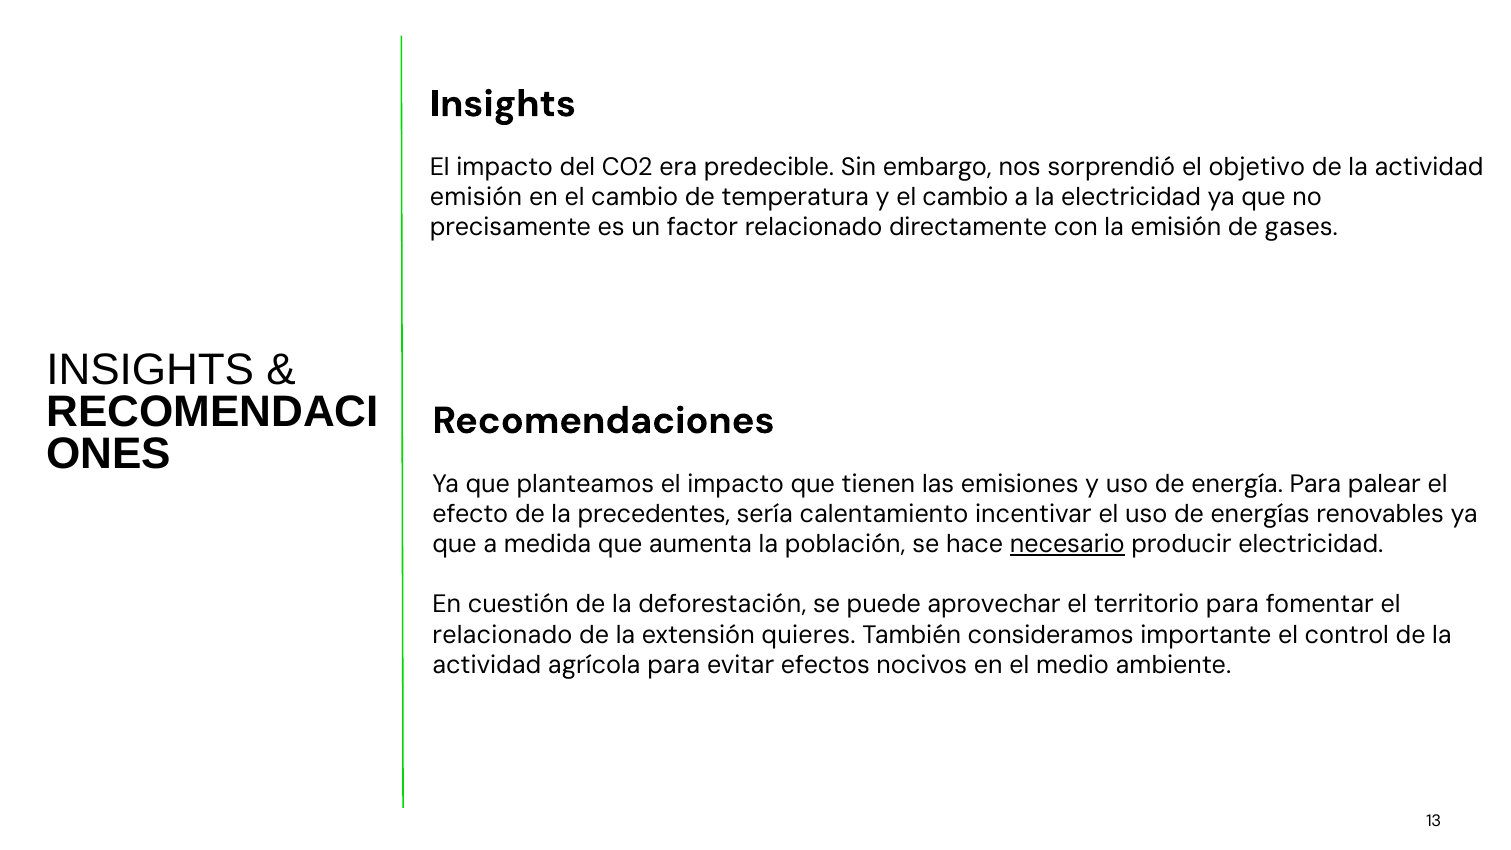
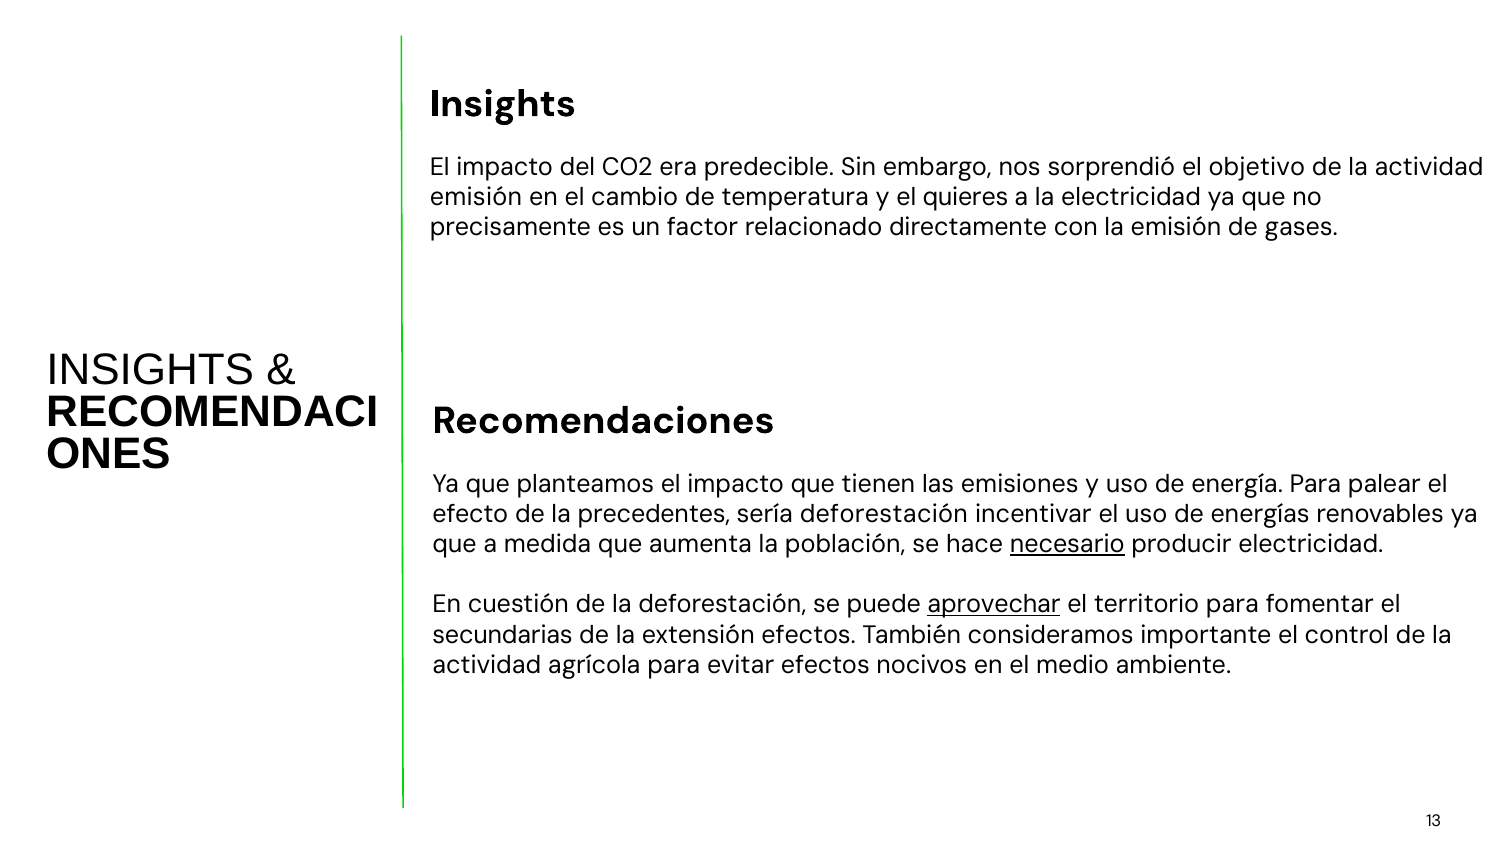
y el cambio: cambio -> quieres
sería calentamiento: calentamiento -> deforestación
aprovechar underline: none -> present
relacionado at (502, 635): relacionado -> secundarias
extensión quieres: quieres -> efectos
